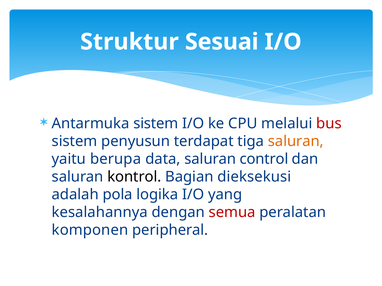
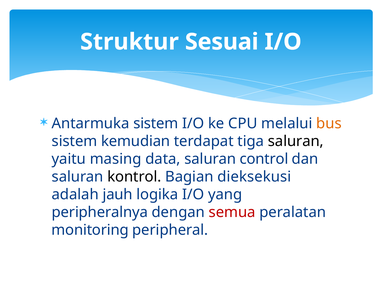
bus colour: red -> orange
penyusun: penyusun -> kemudian
saluran at (296, 141) colour: orange -> black
berupa: berupa -> masing
pola: pola -> jauh
kesalahannya: kesalahannya -> peripheralnya
komponen: komponen -> monitoring
